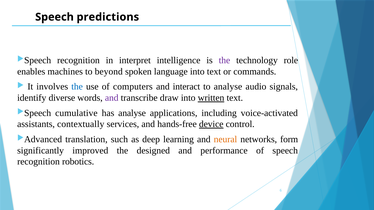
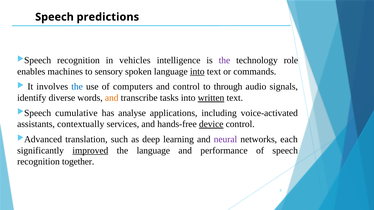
interpret: interpret -> vehicles
beyond: beyond -> sensory
into at (197, 72) underline: none -> present
and interact: interact -> control
to analyse: analyse -> through
and at (112, 98) colour: purple -> orange
draw: draw -> tasks
neural colour: orange -> purple
form: form -> each
improved underline: none -> present
the designed: designed -> language
robotics: robotics -> together
